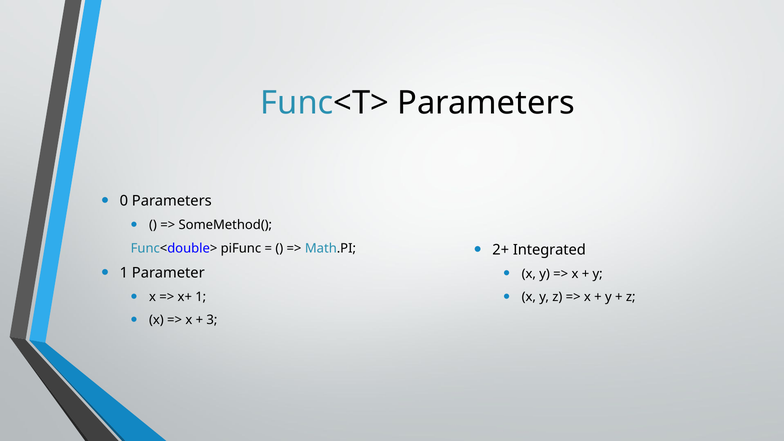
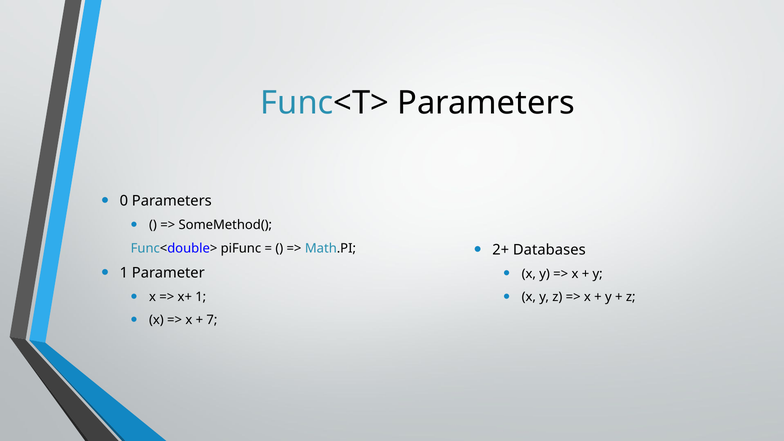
Integrated: Integrated -> Databases
3: 3 -> 7
